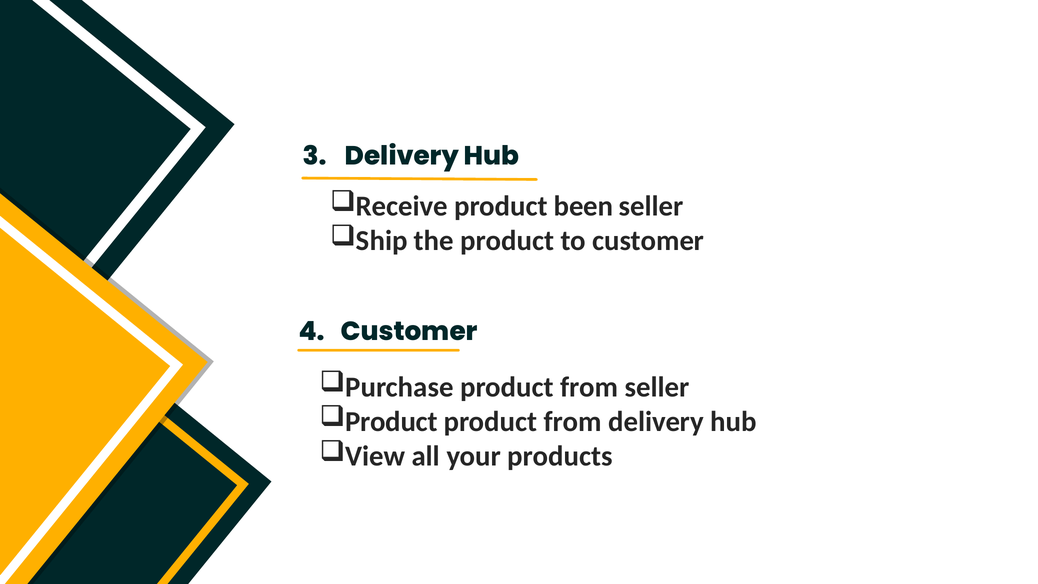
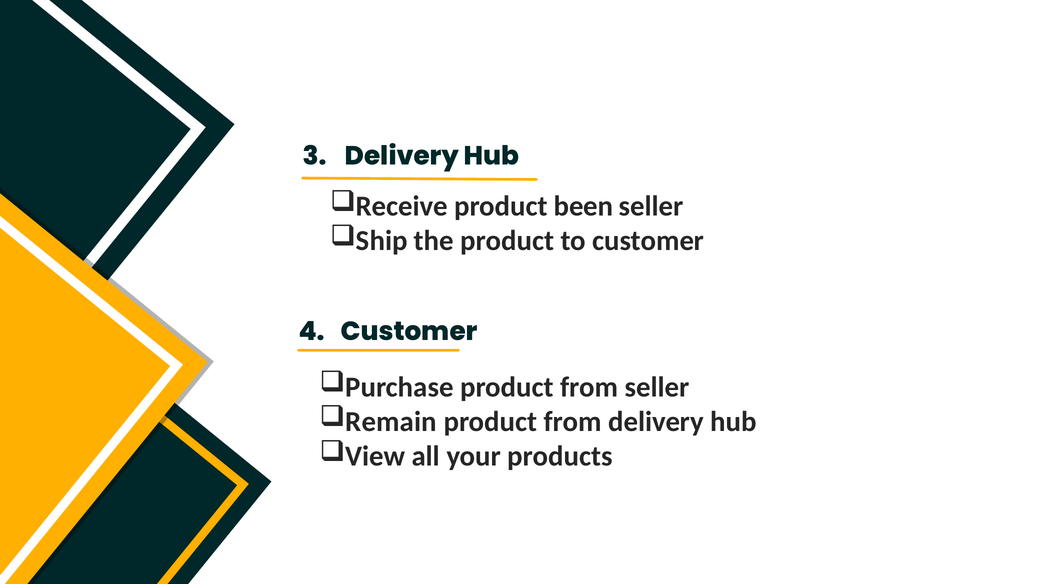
Product at (391, 422): Product -> Remain
